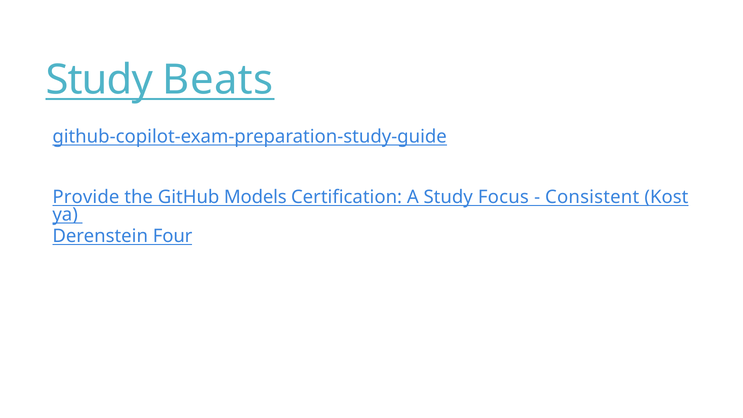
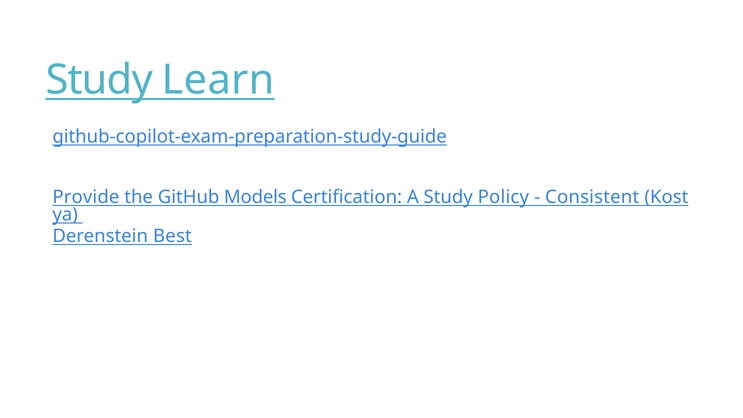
Beats: Beats -> Learn
Focus: Focus -> Policy
Four: Four -> Best
